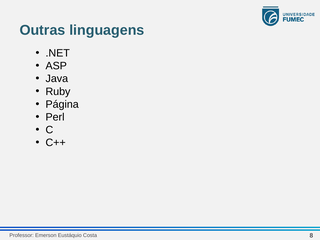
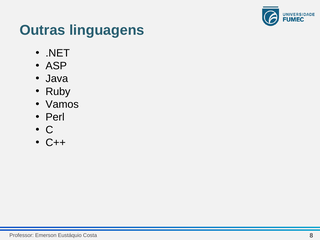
Página: Página -> Vamos
